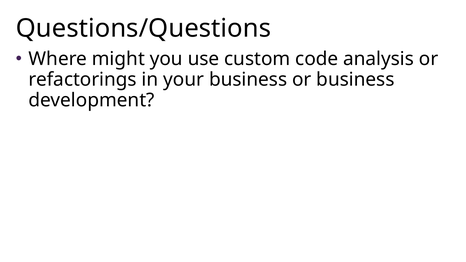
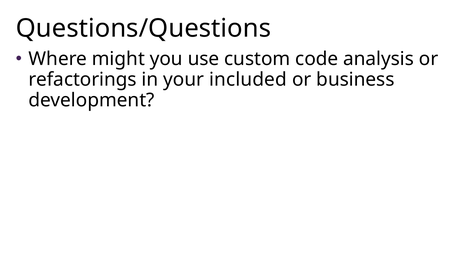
your business: business -> included
